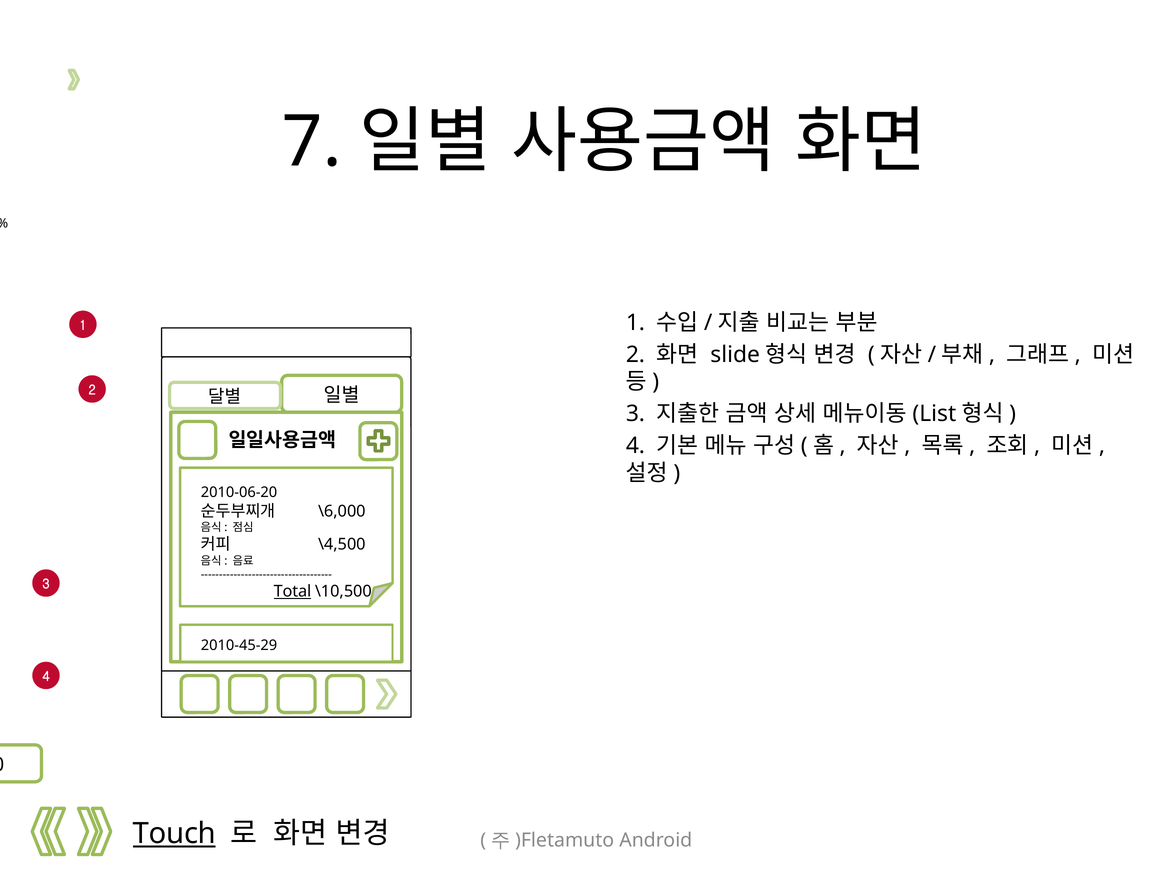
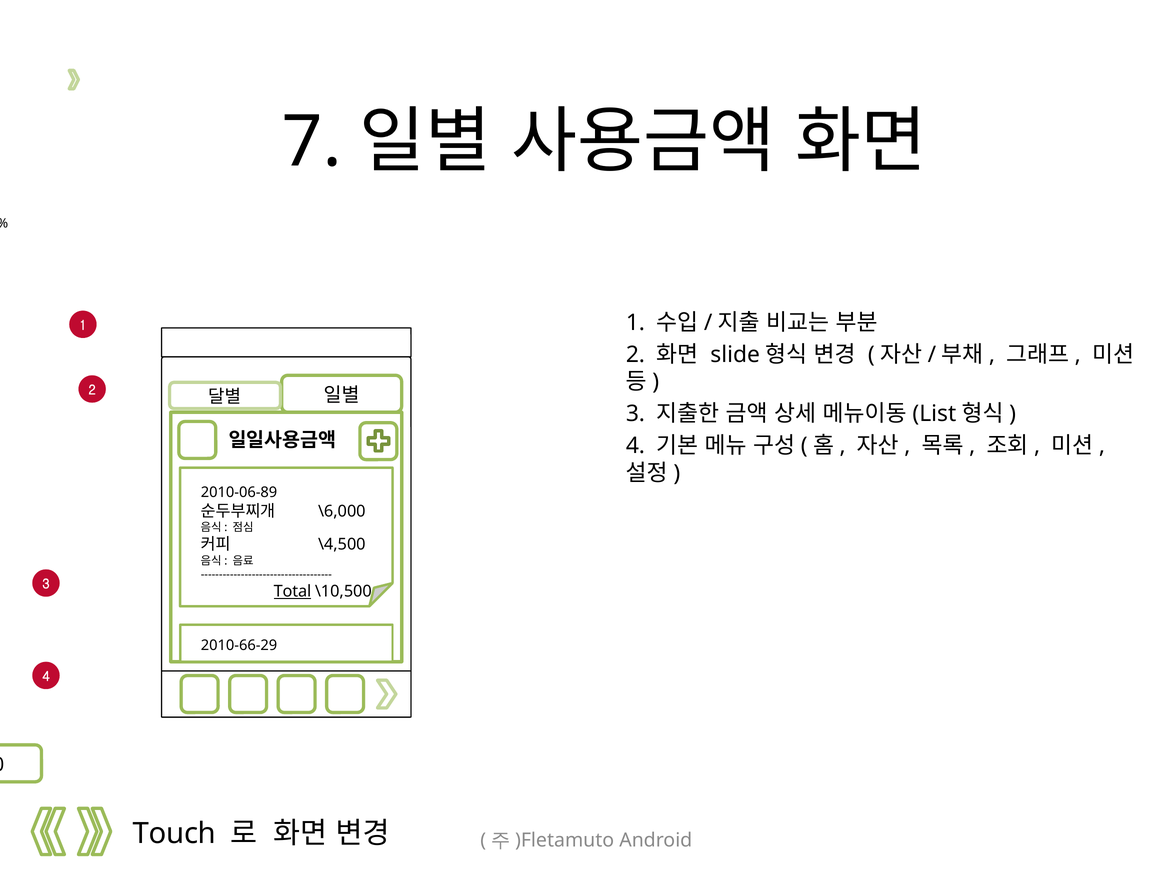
2010-06-20: 2010-06-20 -> 2010-06-89
2010-45-29: 2010-45-29 -> 2010-66-29
Touch underline: present -> none
